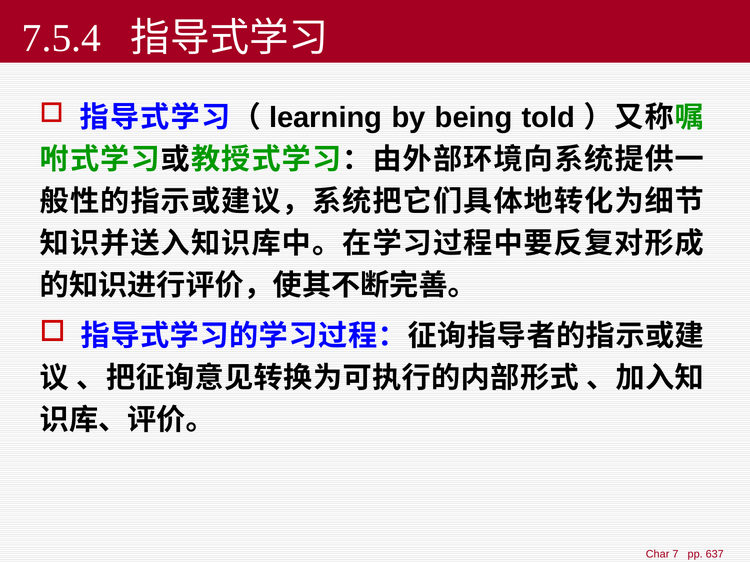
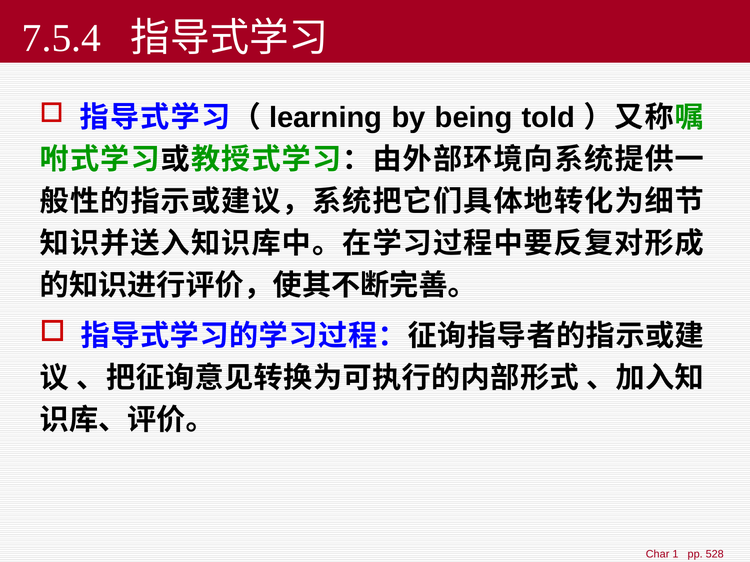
7: 7 -> 1
637: 637 -> 528
